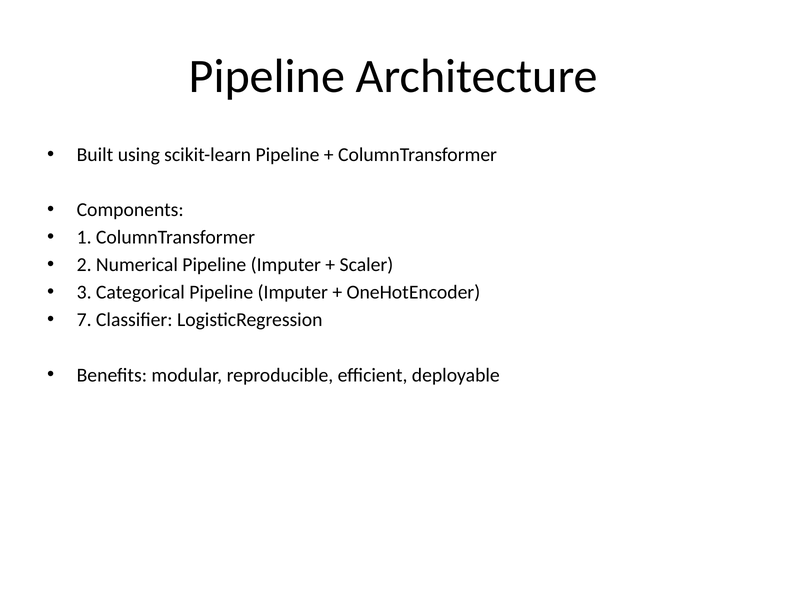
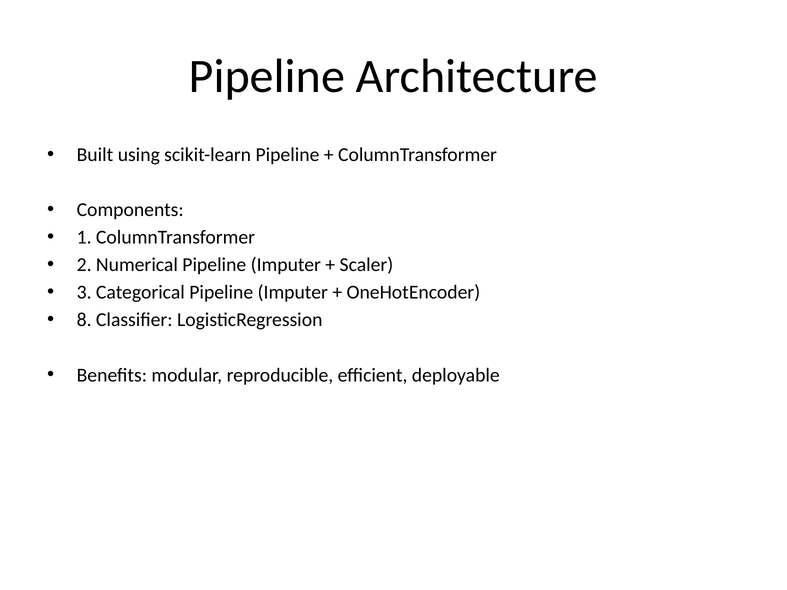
7: 7 -> 8
